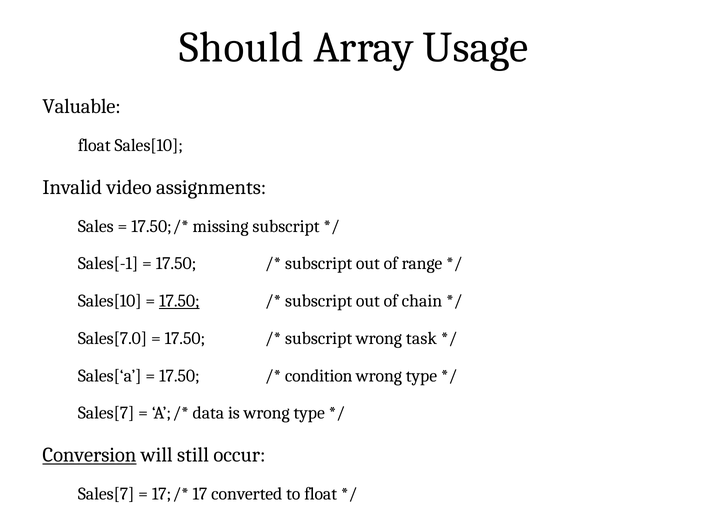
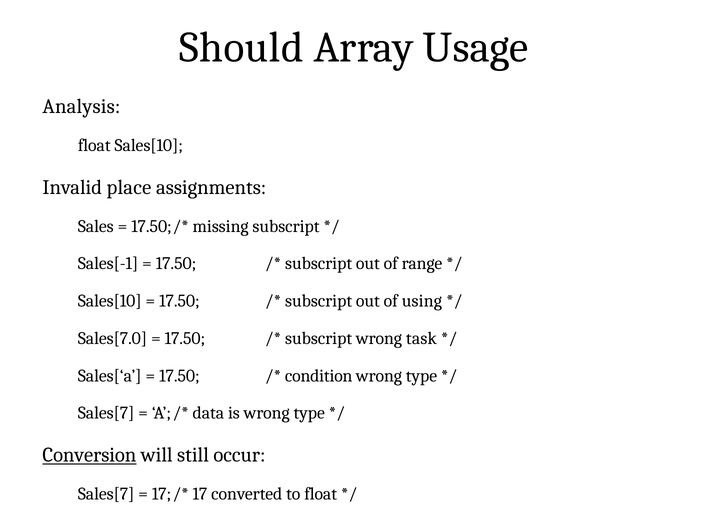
Valuable: Valuable -> Analysis
video: video -> place
17.50 at (179, 301) underline: present -> none
chain: chain -> using
